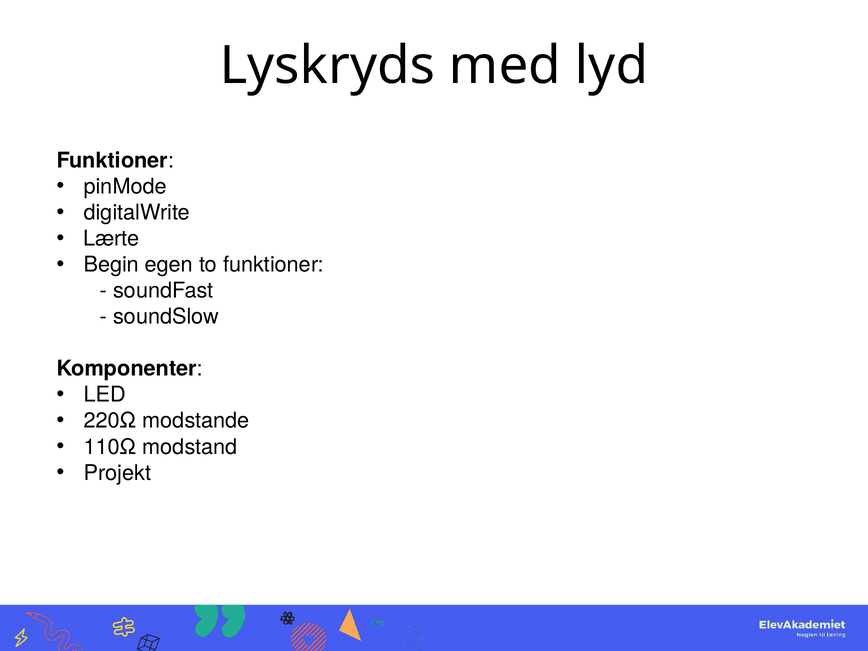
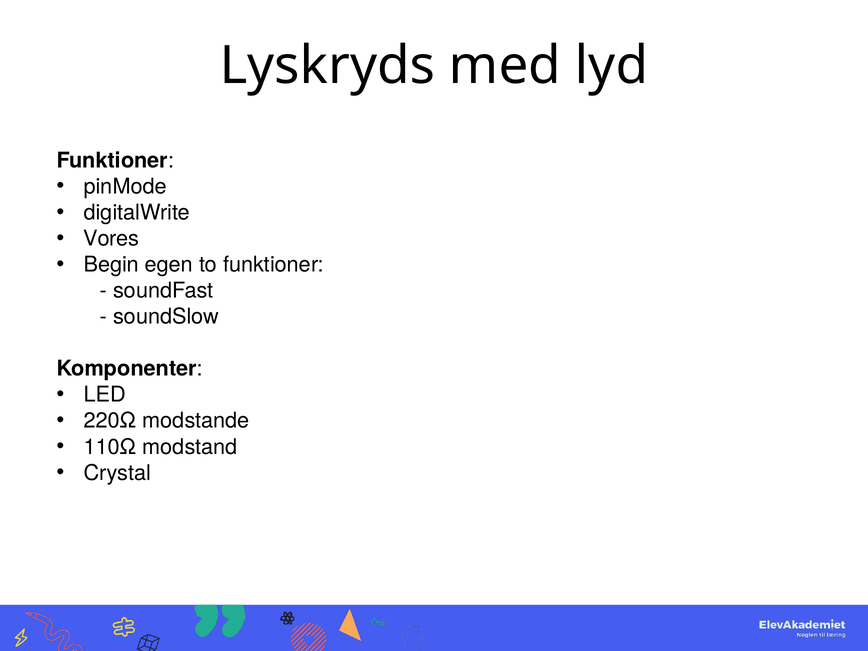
Lærte: Lærte -> Vores
Projekt: Projekt -> Crystal
